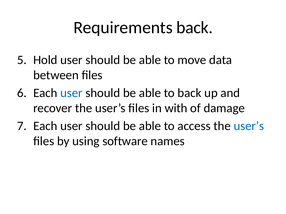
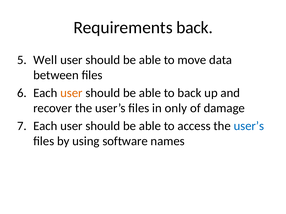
Hold: Hold -> Well
user at (71, 93) colour: blue -> orange
with: with -> only
